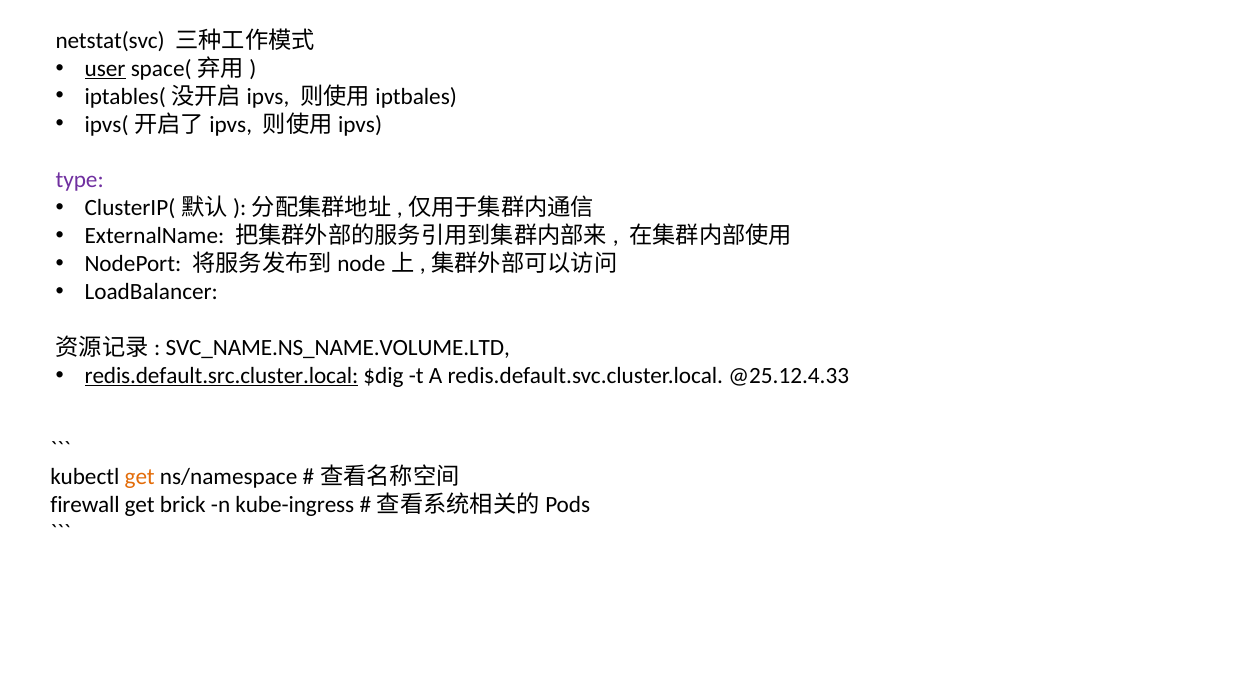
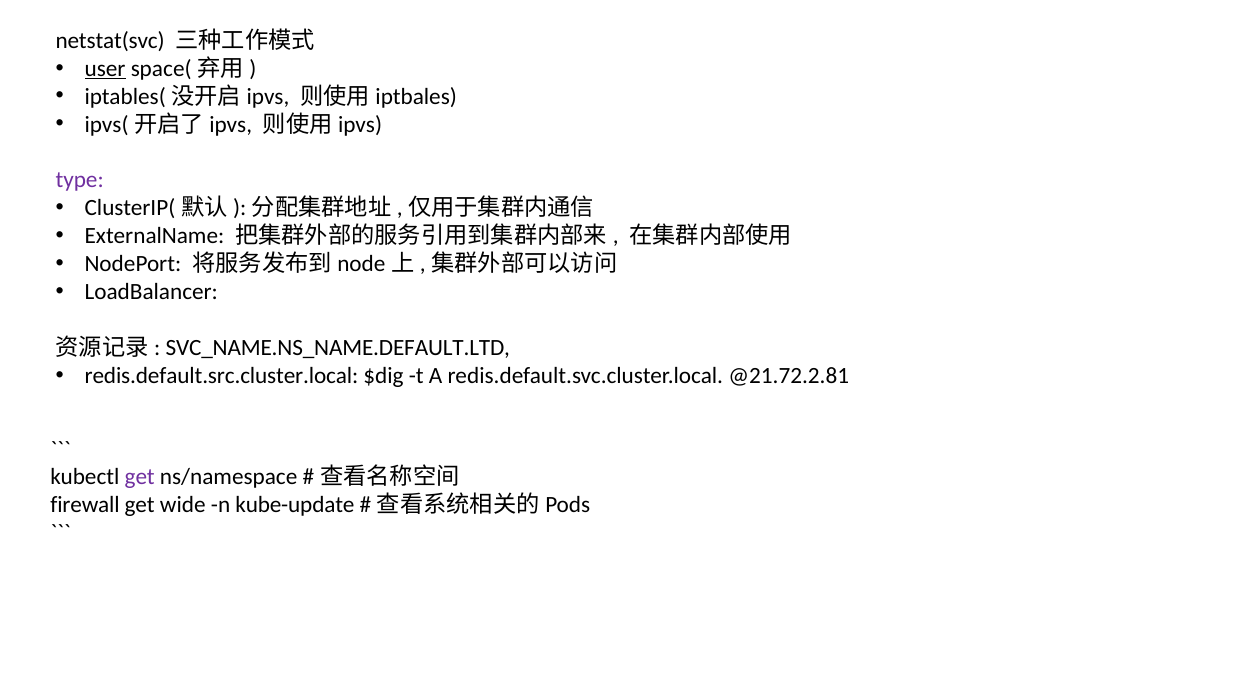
SVC_NAME.NS_NAME.VOLUME.LTD: SVC_NAME.NS_NAME.VOLUME.LTD -> SVC_NAME.NS_NAME.DEFAULT.LTD
redis.default.src.cluster.local underline: present -> none
@25.12.4.33: @25.12.4.33 -> @21.72.2.81
get at (140, 477) colour: orange -> purple
brick: brick -> wide
kube-ingress: kube-ingress -> kube-update
